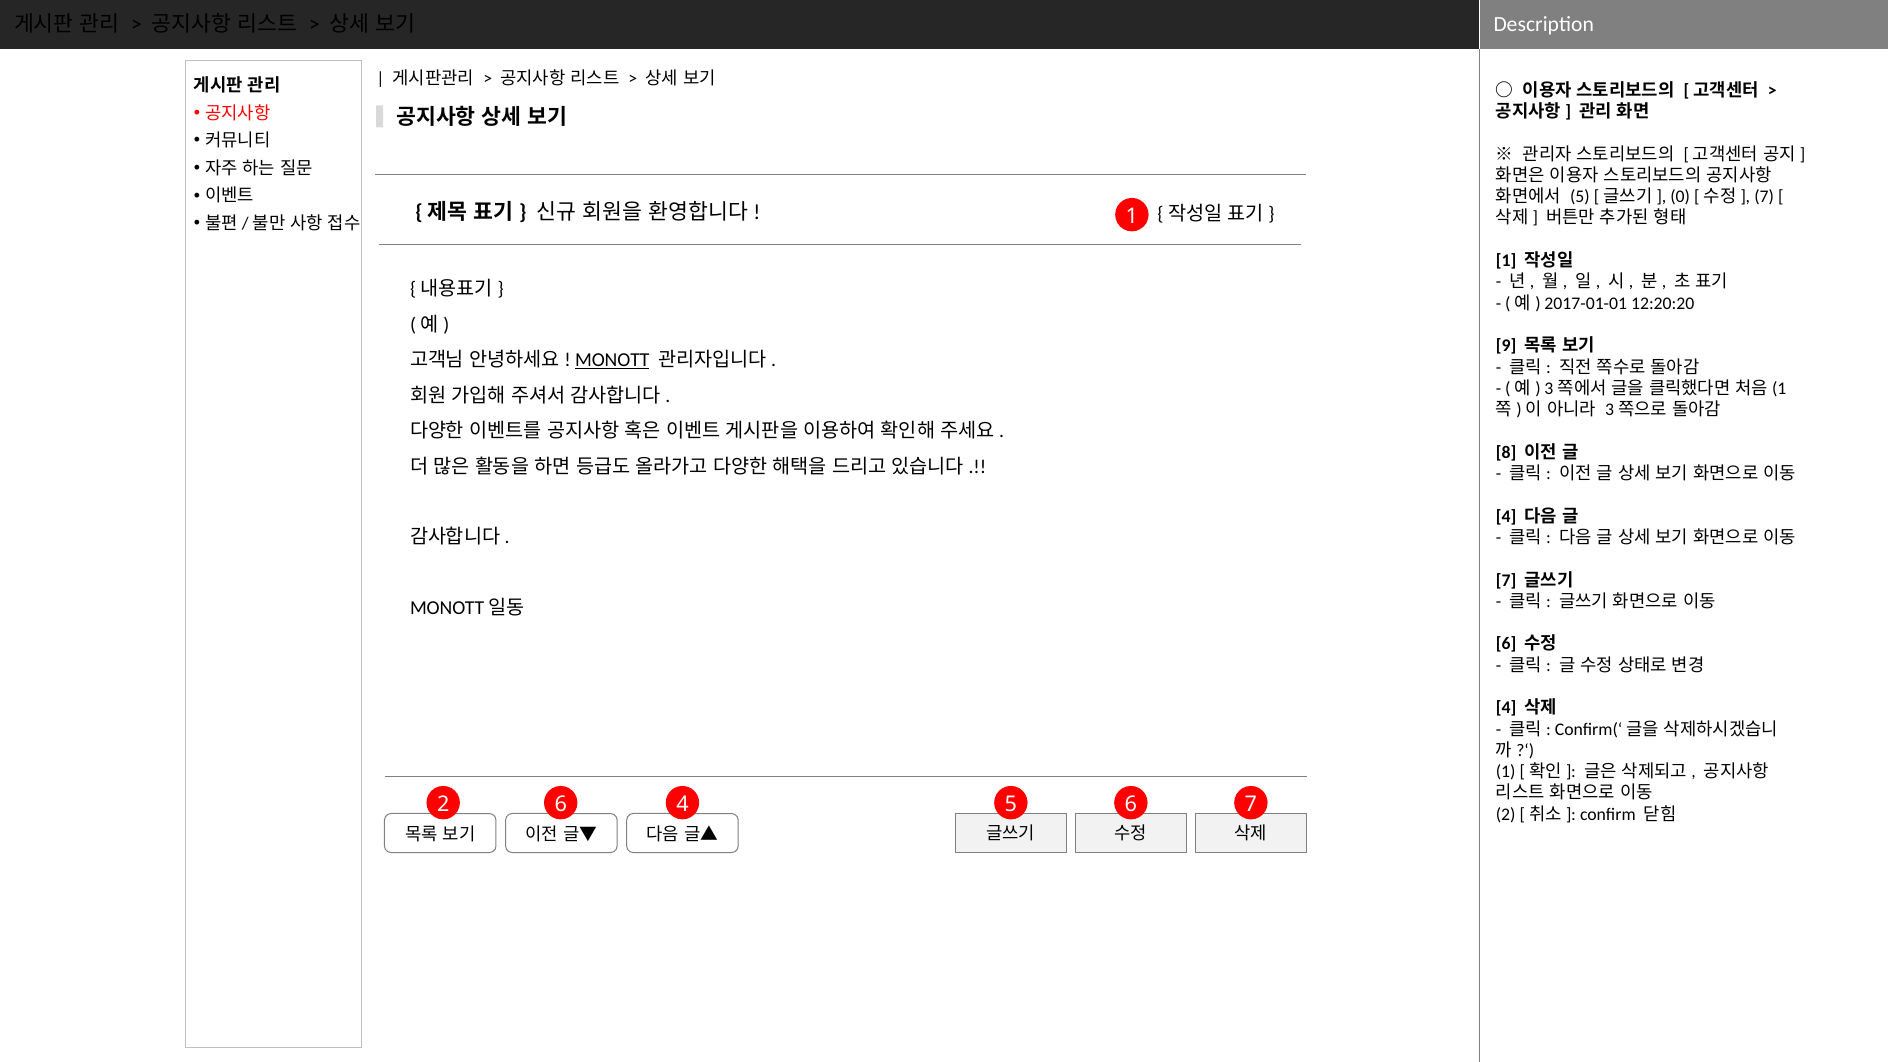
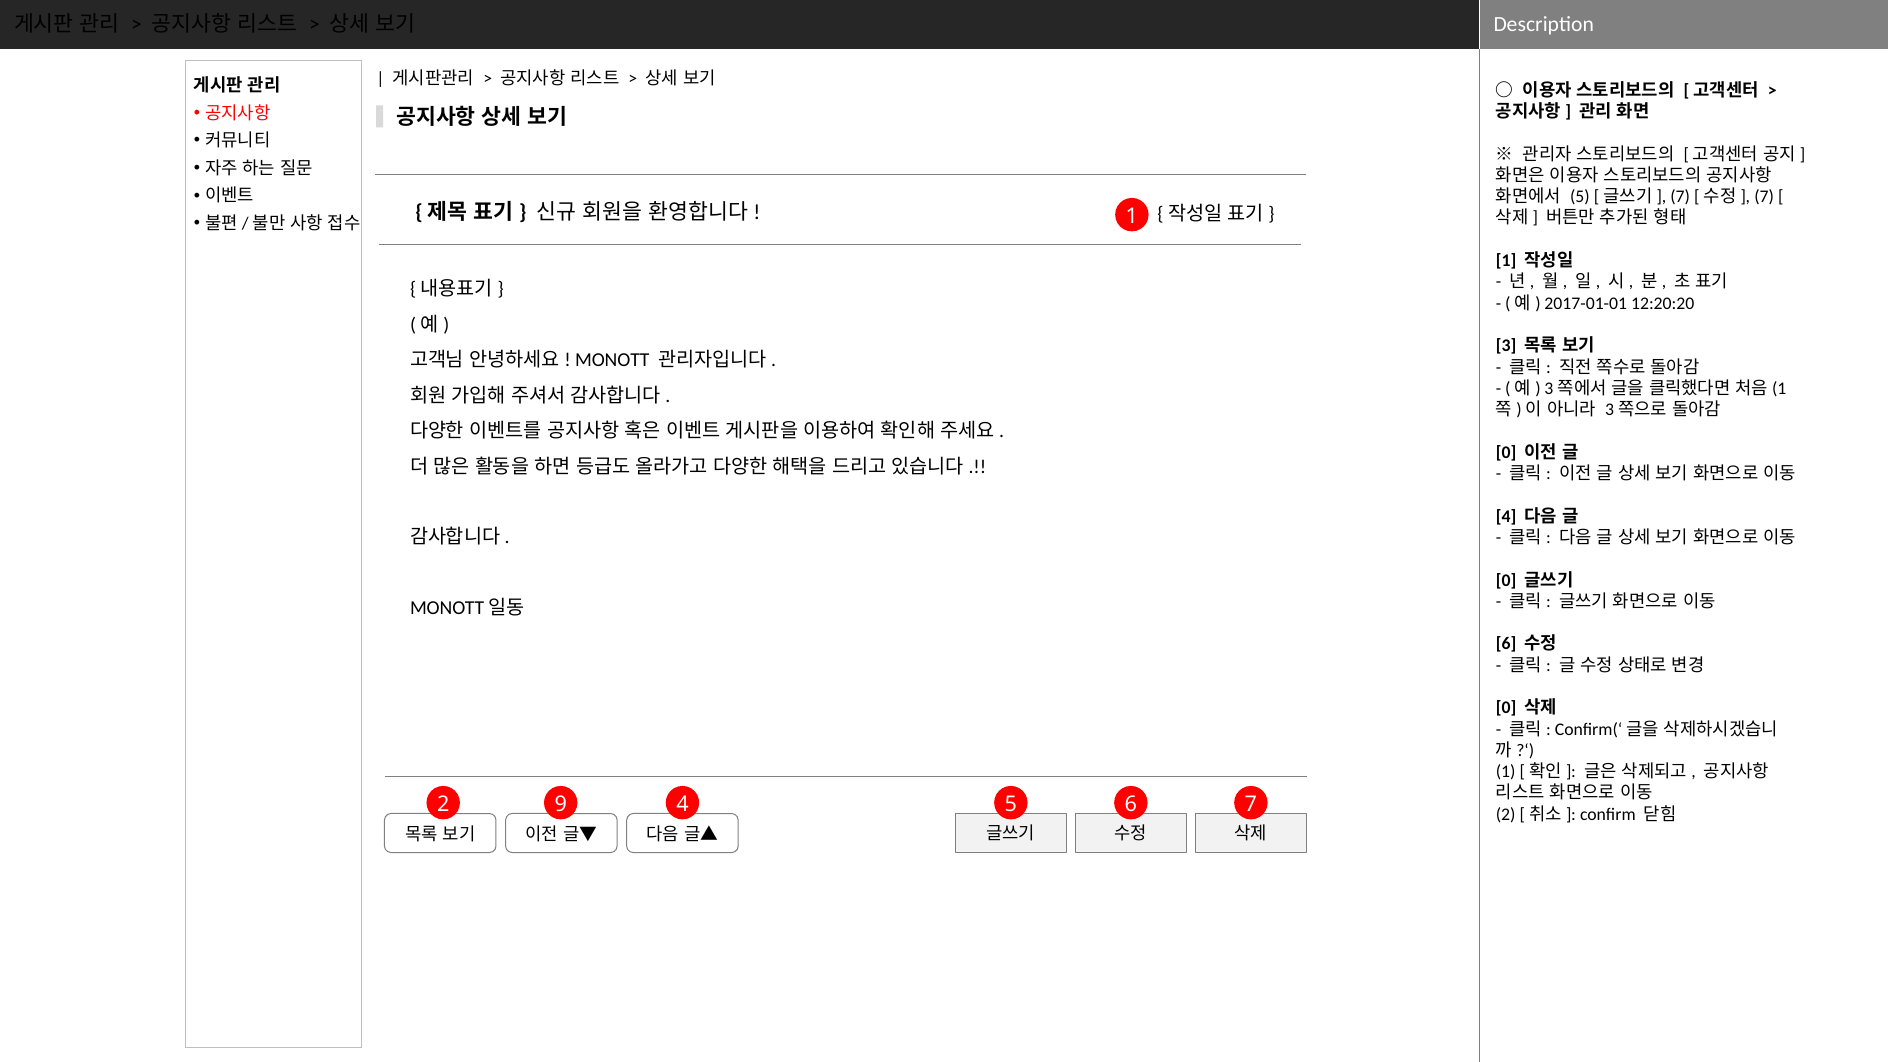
0 at (1680, 197): 0 -> 7
9: 9 -> 3
MONOTT underline: present -> none
8 at (1506, 452): 8 -> 0
7 at (1506, 580): 7 -> 0
4 at (1506, 708): 4 -> 0
2 6: 6 -> 9
